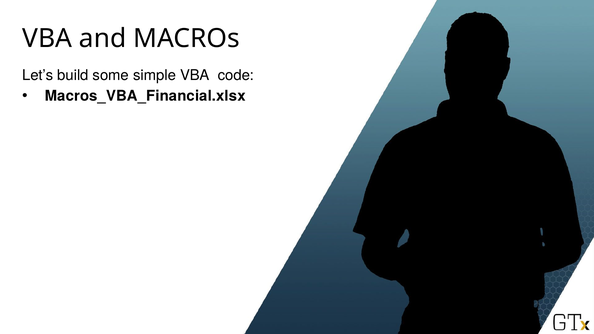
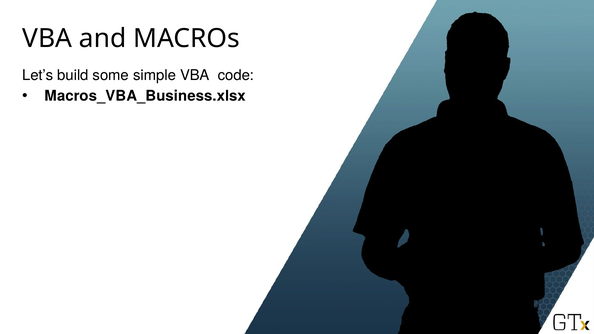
Macros_VBA_Financial.xlsx: Macros_VBA_Financial.xlsx -> Macros_VBA_Business.xlsx
